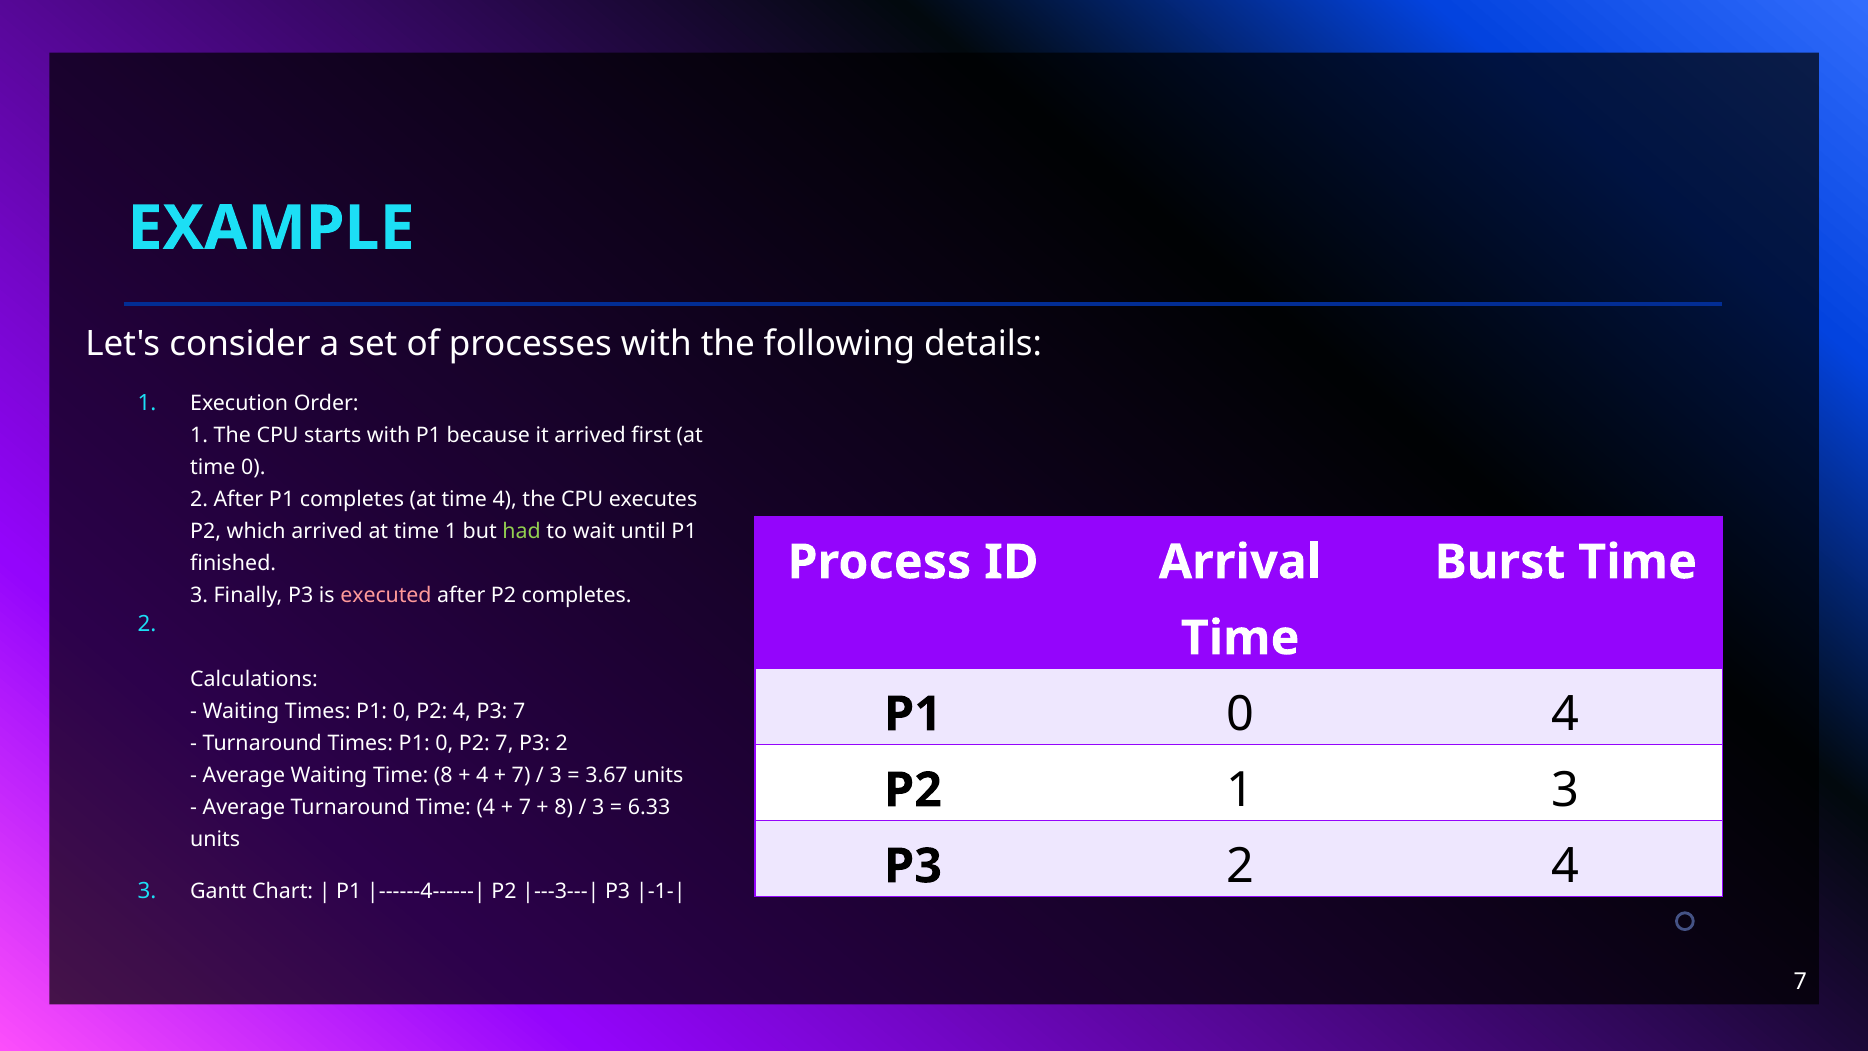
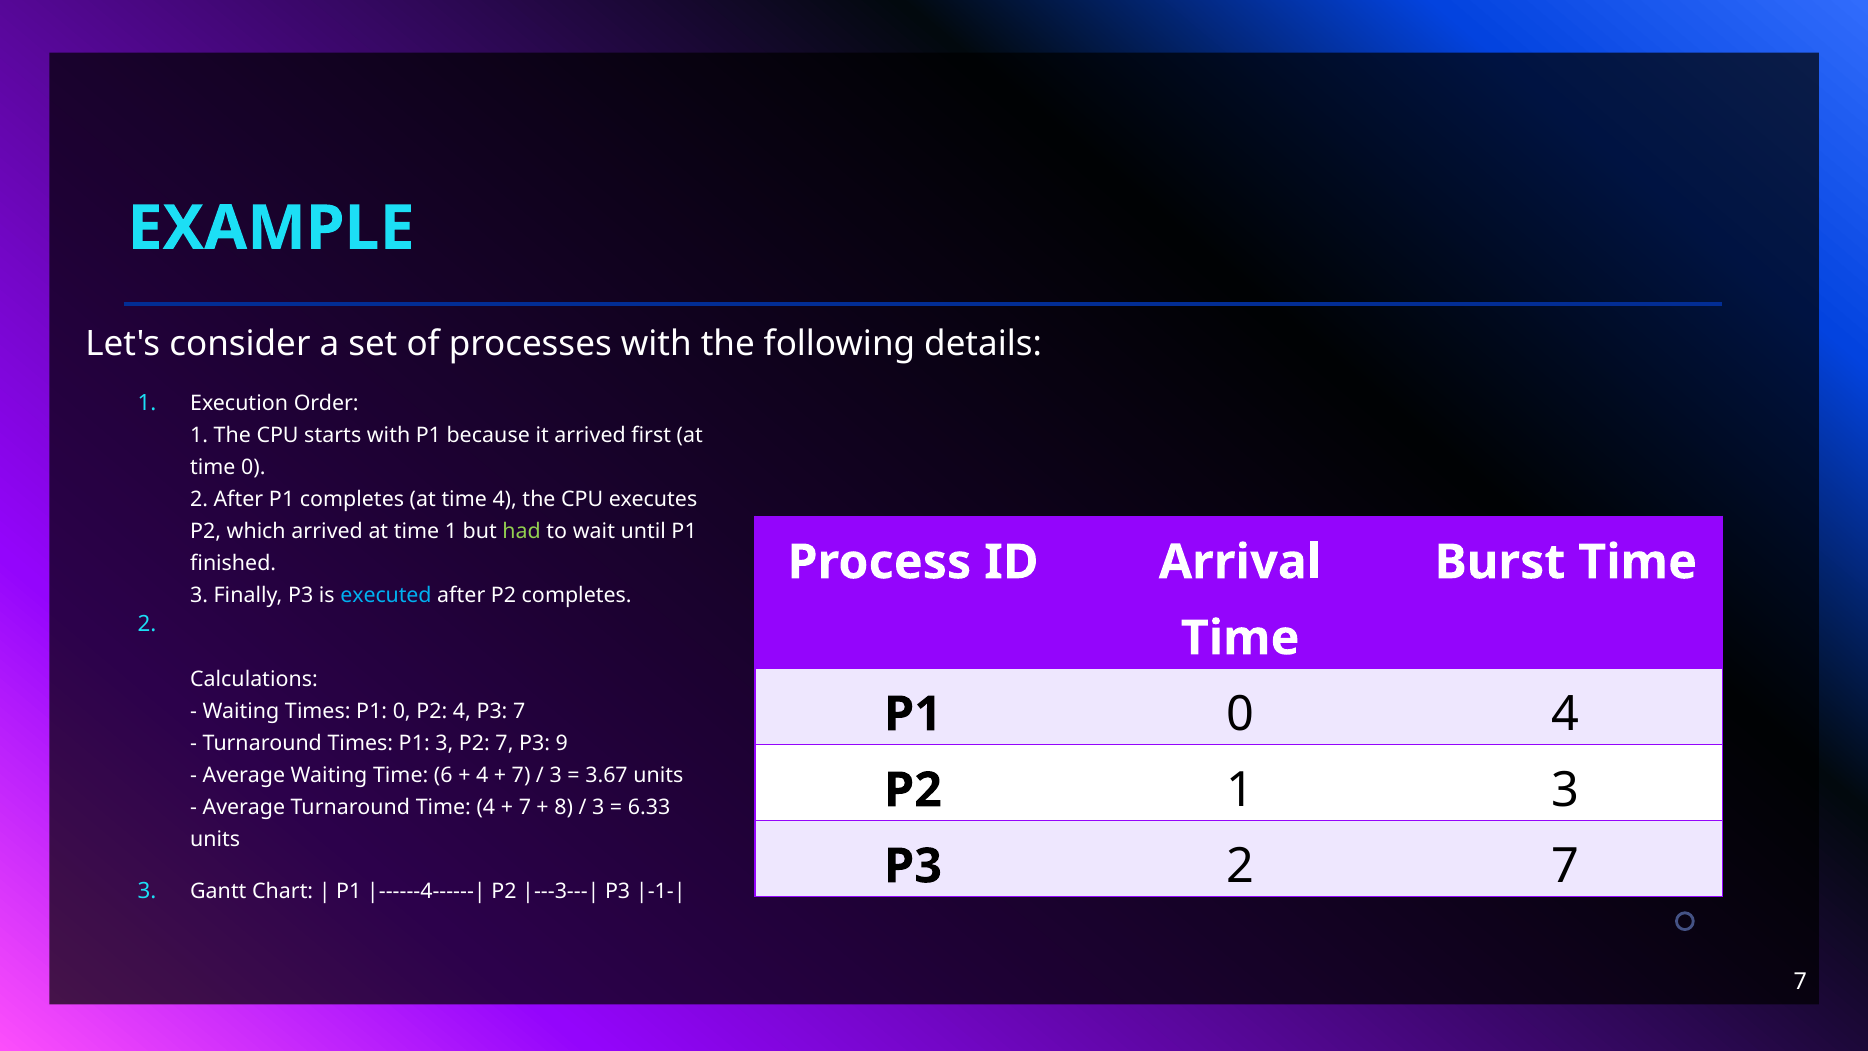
executed colour: pink -> light blue
Turnaround Times P1 0: 0 -> 3
7 P3 2: 2 -> 9
Time 8: 8 -> 6
2 4: 4 -> 7
